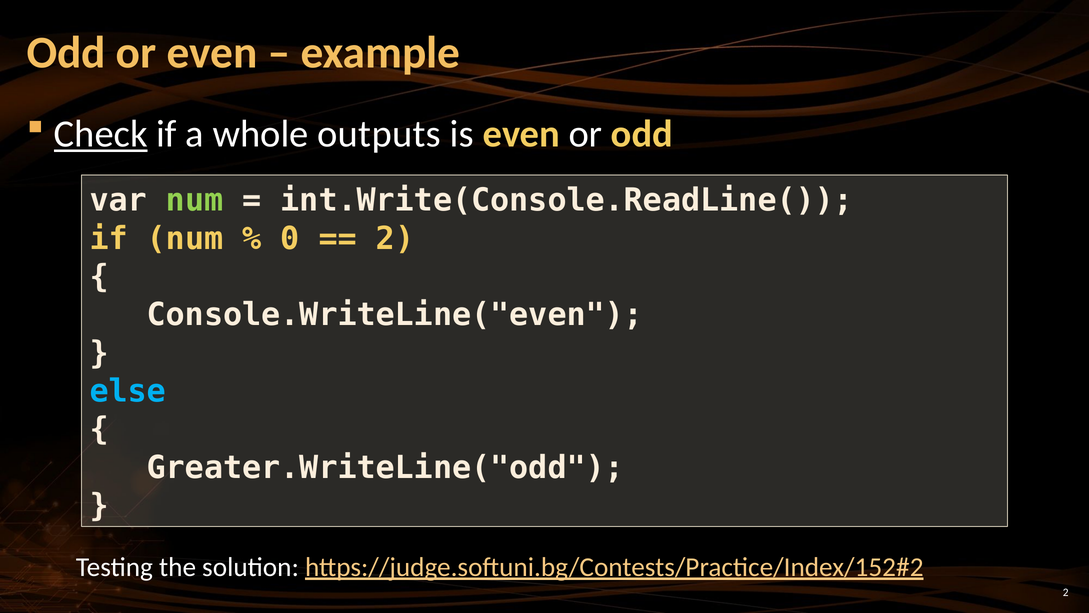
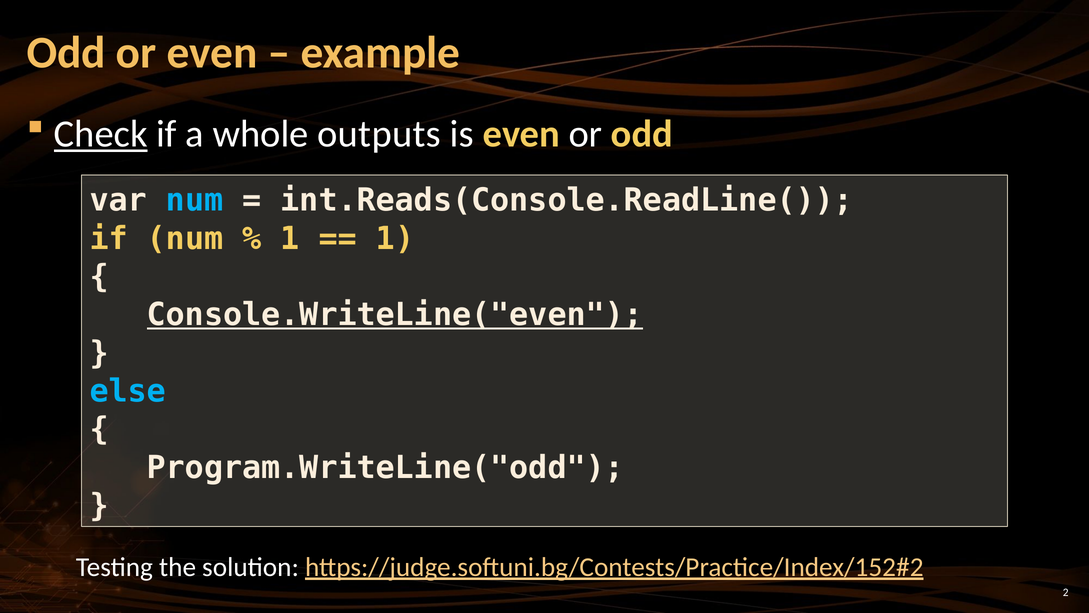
num at (195, 200) colour: light green -> light blue
int.Write(Console.ReadLine(: int.Write(Console.ReadLine( -> int.Reads(Console.ReadLine(
0 at (290, 238): 0 -> 1
2 at (395, 238): 2 -> 1
Console.WriteLine("even underline: none -> present
Greater.WriteLine("odd: Greater.WriteLine("odd -> Program.WriteLine("odd
